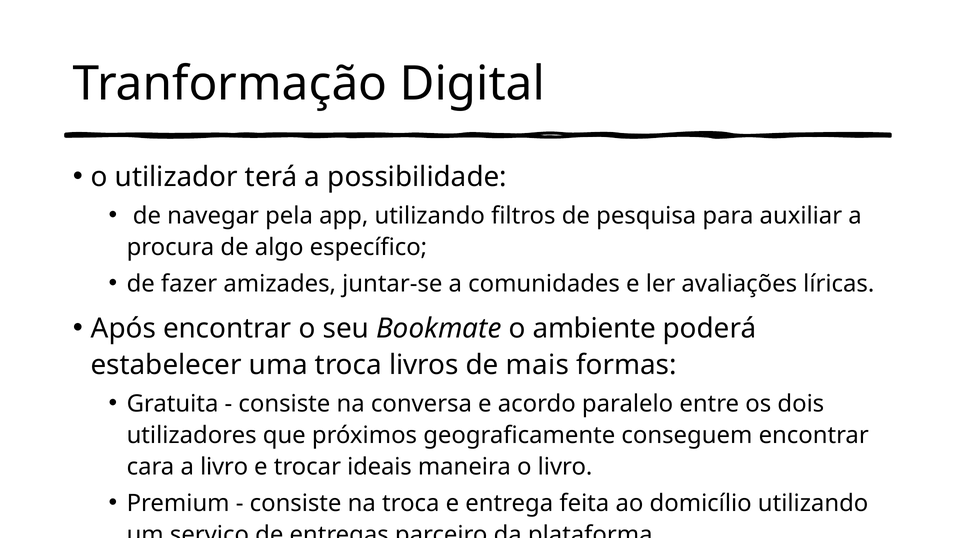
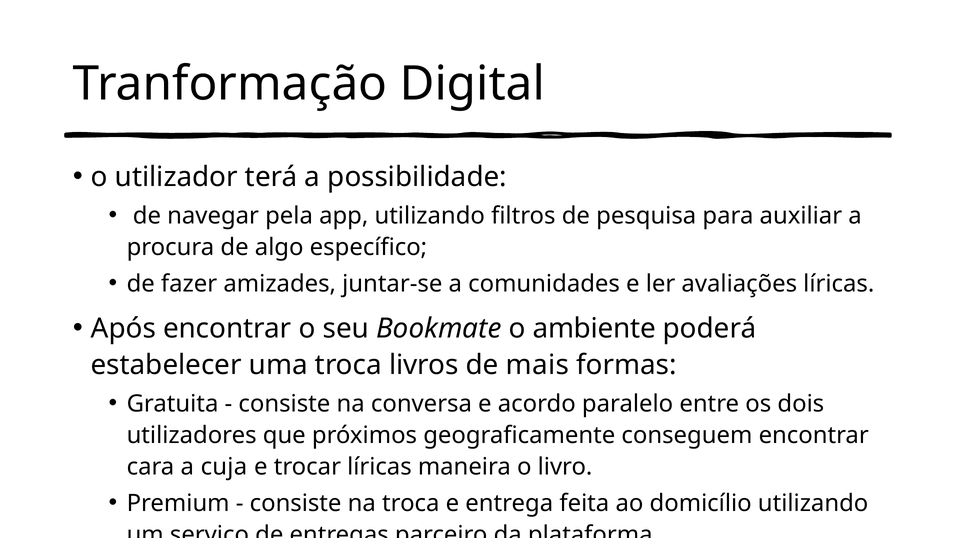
a livro: livro -> cuja
trocar ideais: ideais -> líricas
